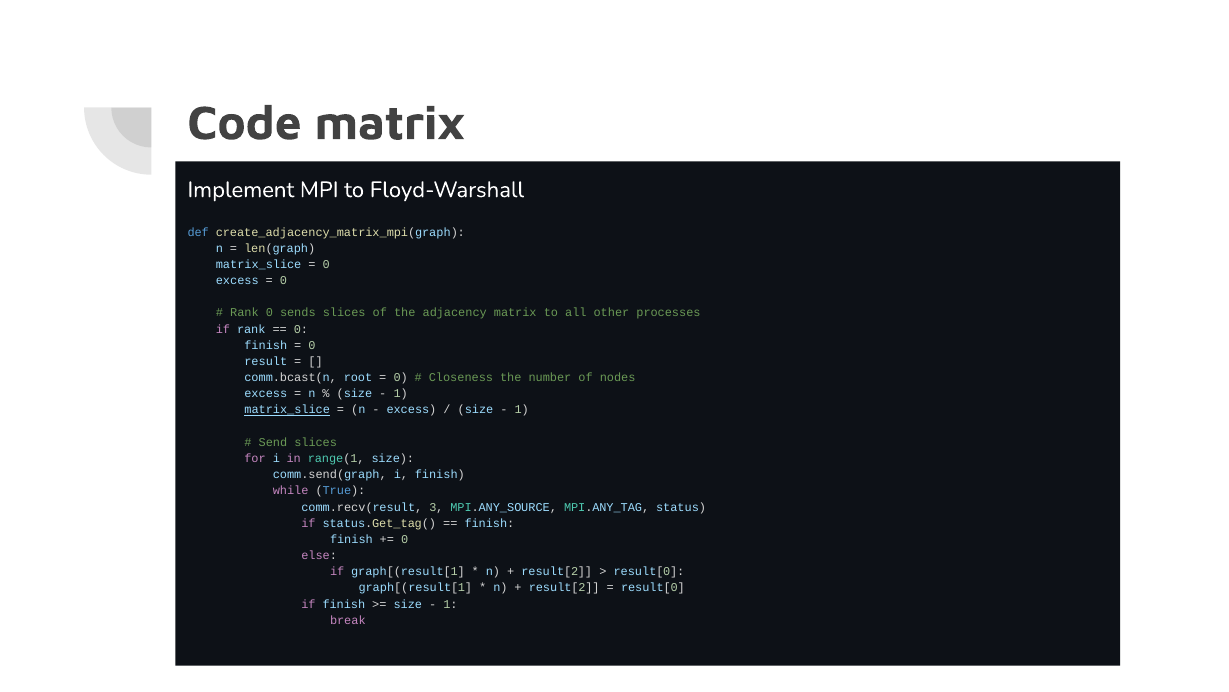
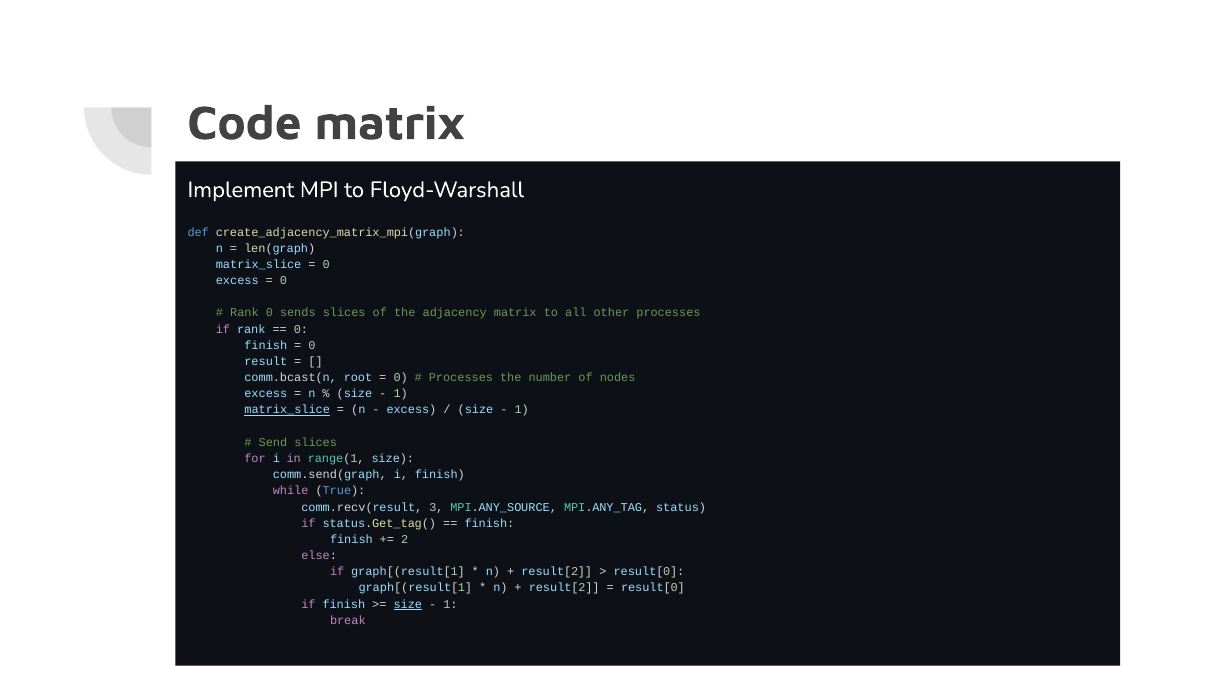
Closeness at (461, 377): Closeness -> Processes
0 at (405, 539): 0 -> 2
size at (408, 604) underline: none -> present
